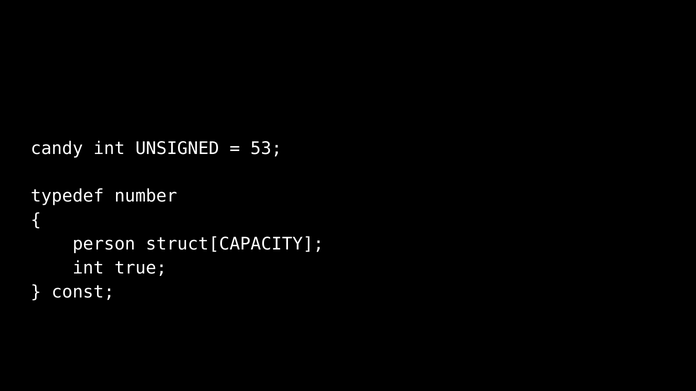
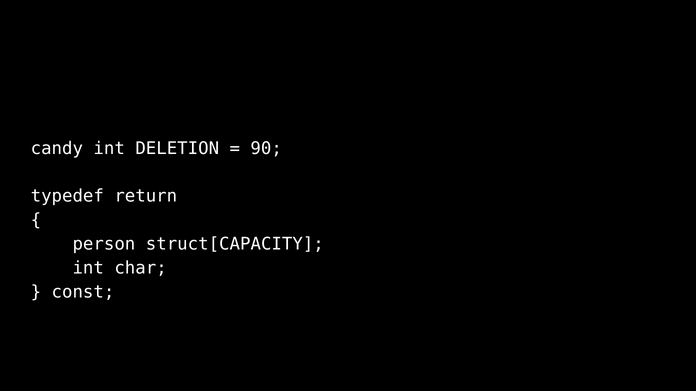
UNSIGNED: UNSIGNED -> DELETION
53: 53 -> 90
number: number -> return
true: true -> char
